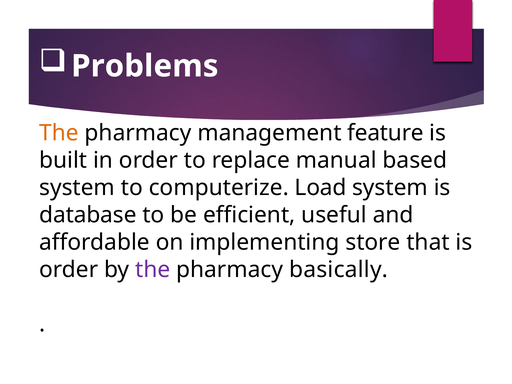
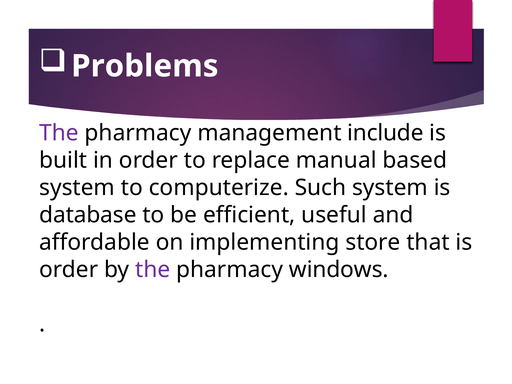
The at (59, 133) colour: orange -> purple
feature: feature -> include
Load: Load -> Such
basically: basically -> windows
